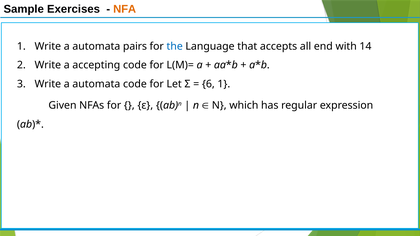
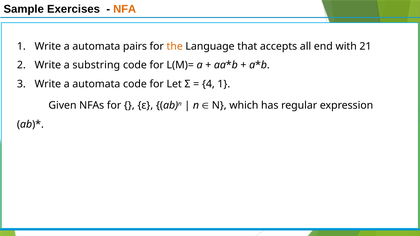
the colour: blue -> orange
14: 14 -> 21
accepting: accepting -> substring
6: 6 -> 4
